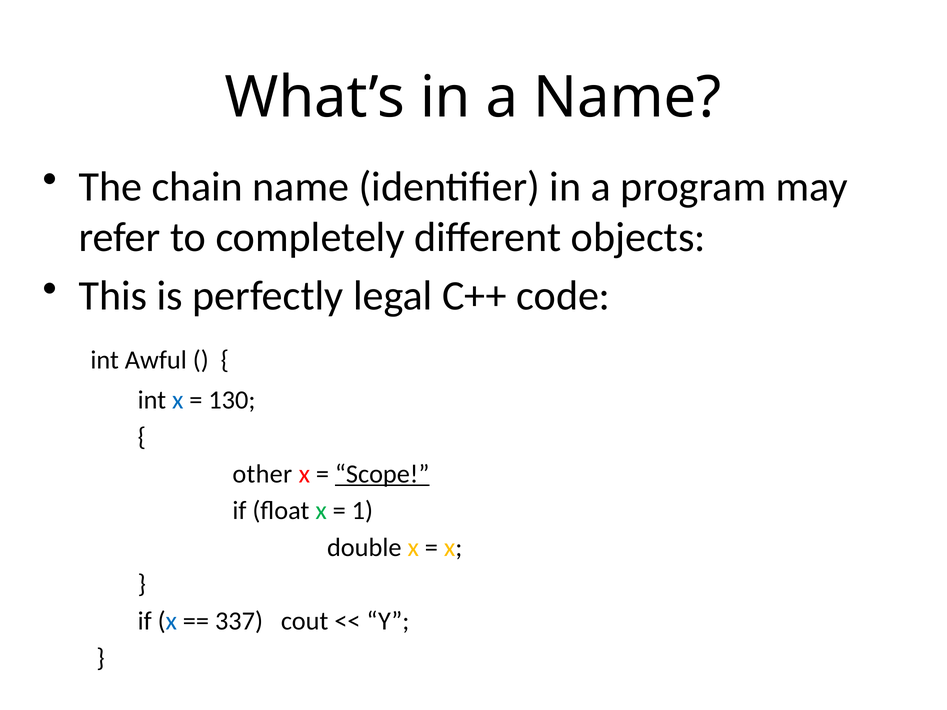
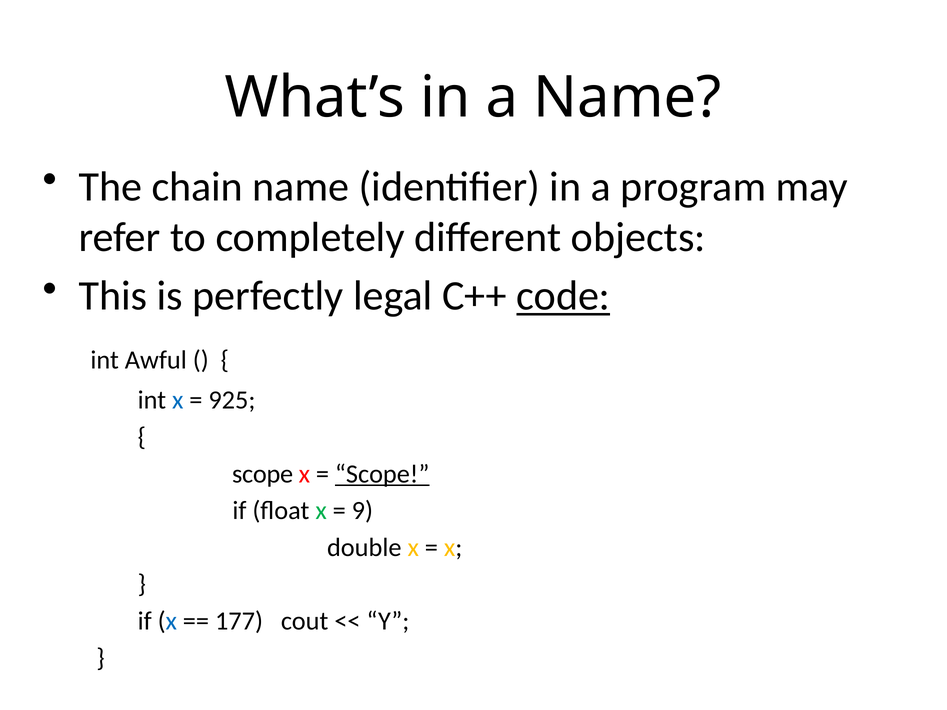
code underline: none -> present
130: 130 -> 925
other at (262, 474): other -> scope
1: 1 -> 9
337: 337 -> 177
